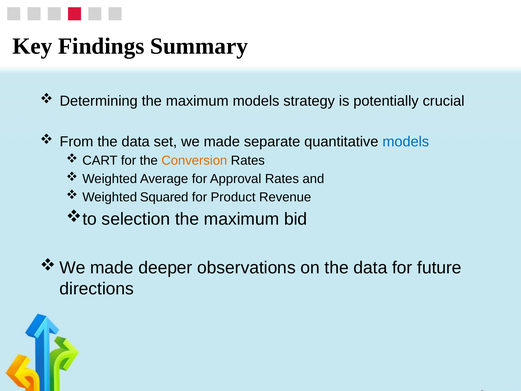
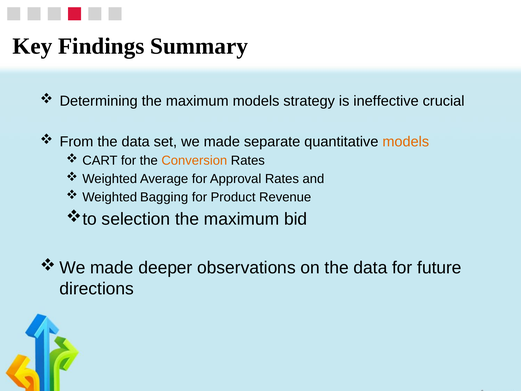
potentially: potentially -> ineffective
models at (406, 142) colour: blue -> orange
Squared: Squared -> Bagging
